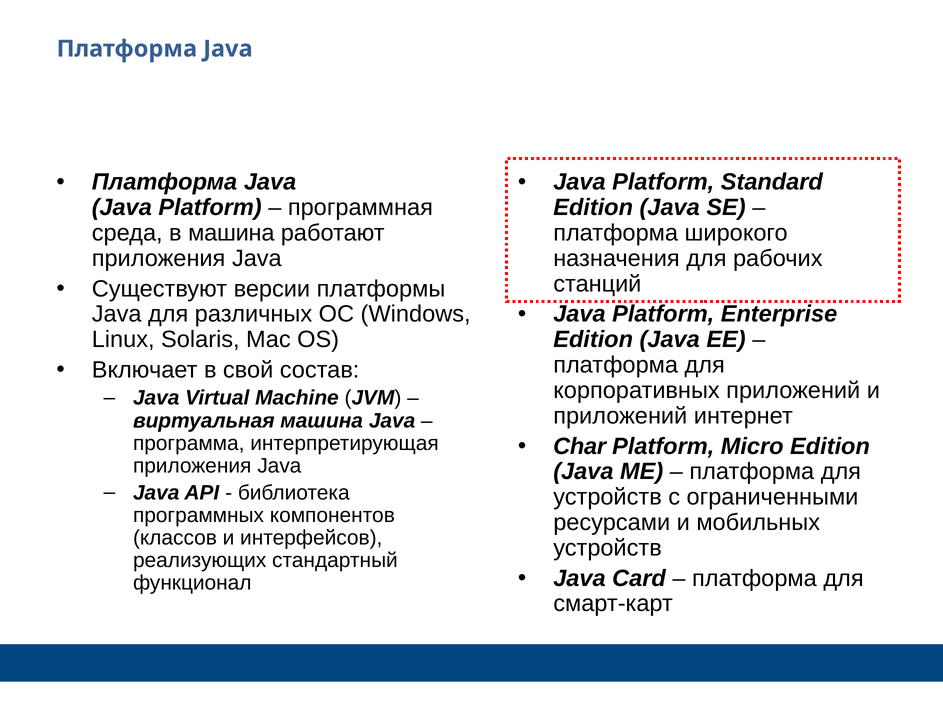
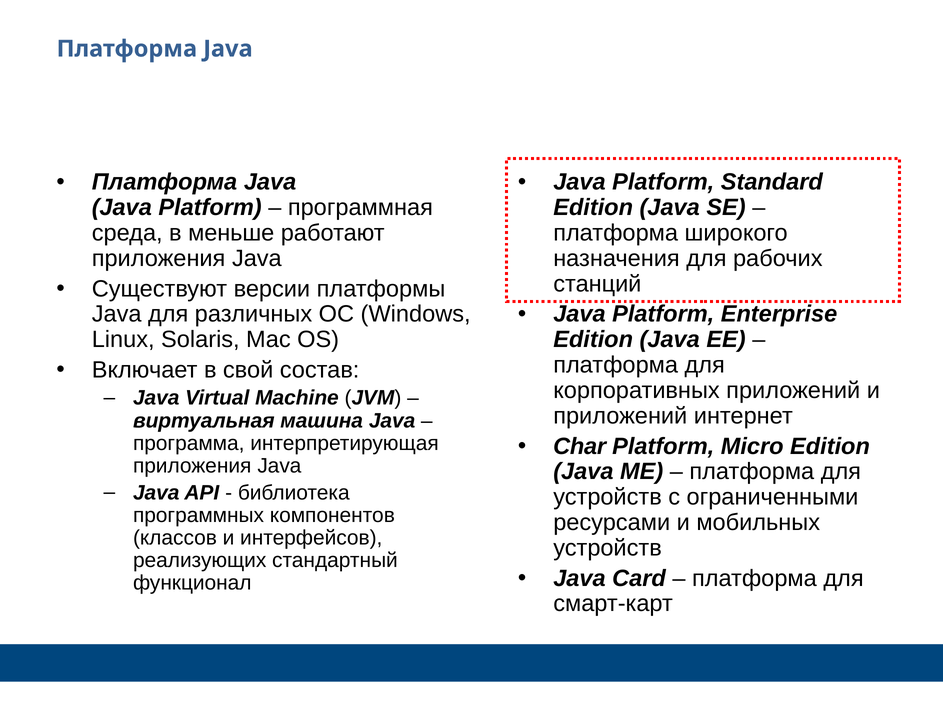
в машина: машина -> меньше
